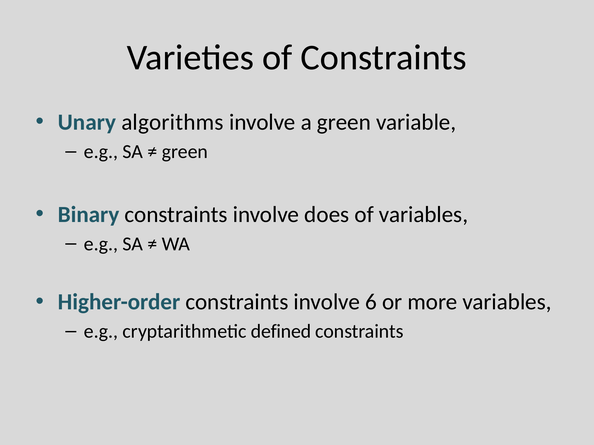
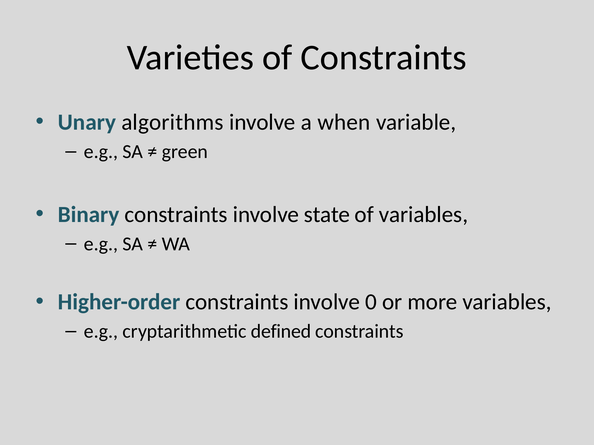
a green: green -> when
does: does -> state
6: 6 -> 0
